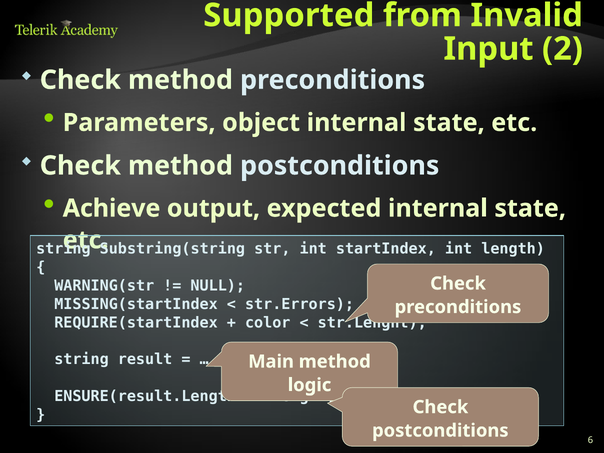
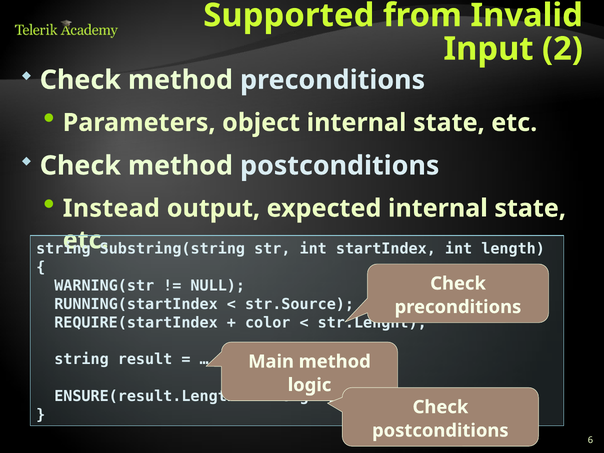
Achieve: Achieve -> Instead
MISSING(startIndex: MISSING(startIndex -> RUNNING(startIndex
str.Errors: str.Errors -> str.Source
